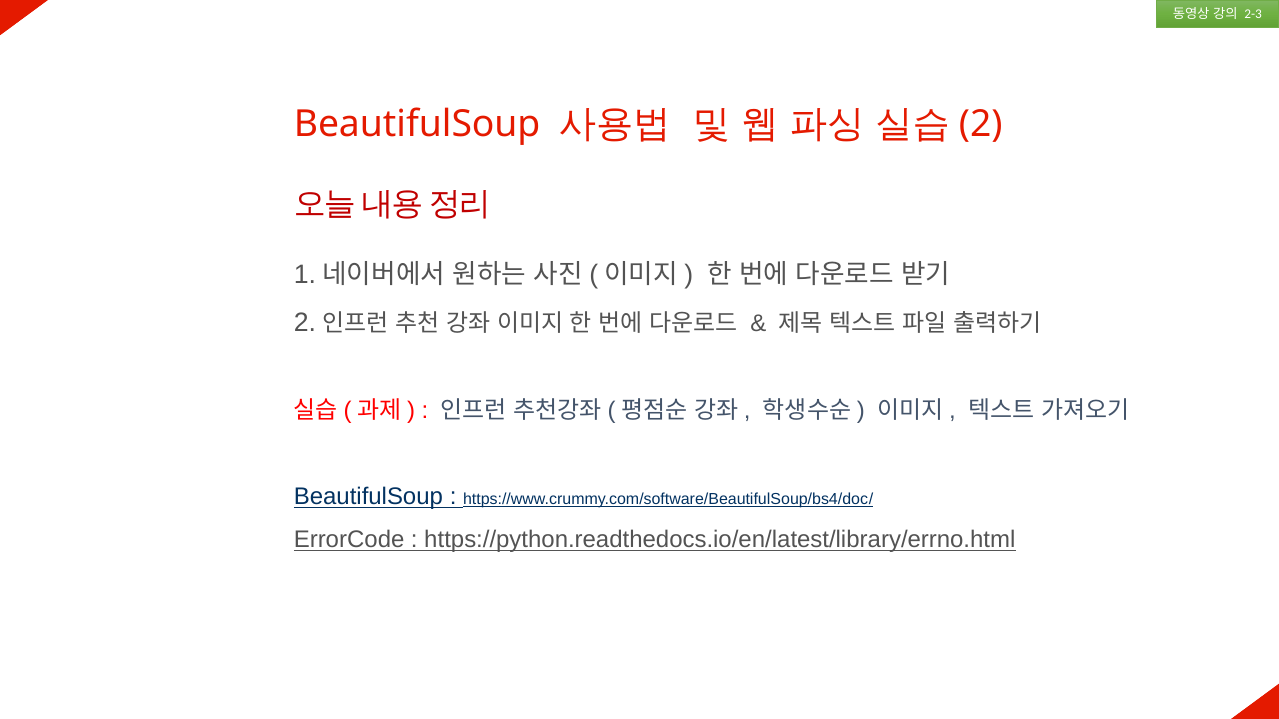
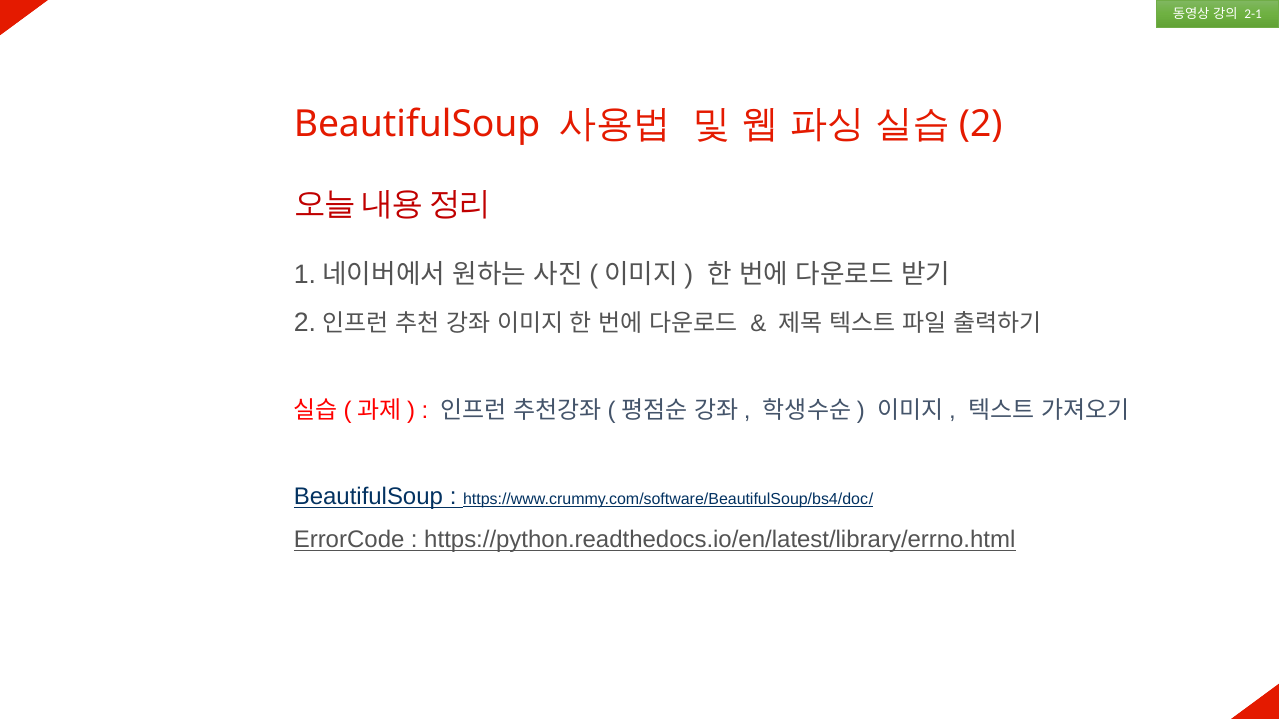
2-3: 2-3 -> 2-1
